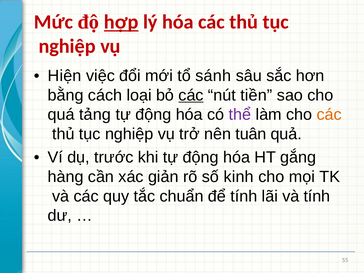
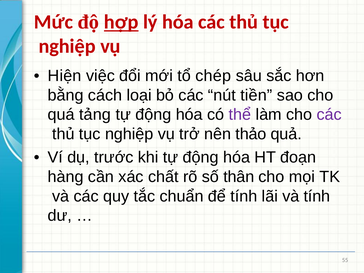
sánh: sánh -> chép
các at (191, 95) underline: present -> none
các at (329, 115) colour: orange -> purple
tuân: tuân -> thảo
gắng: gắng -> đoạn
giản: giản -> chất
kinh: kinh -> thân
